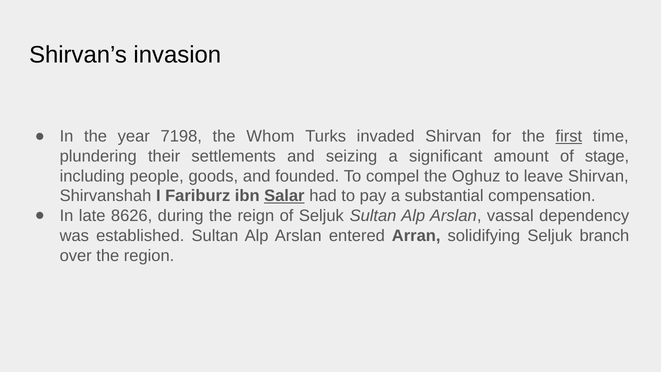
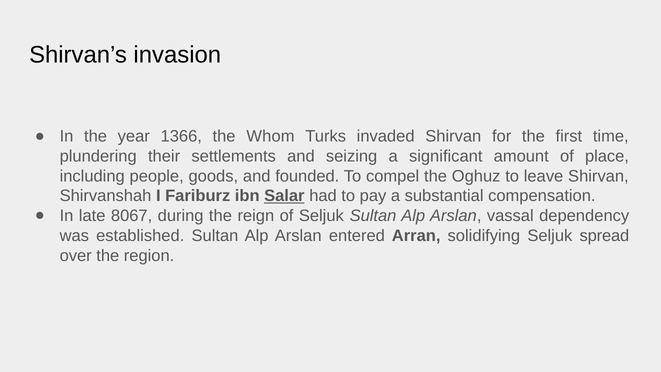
7198: 7198 -> 1366
first underline: present -> none
stage: stage -> place
8626: 8626 -> 8067
branch: branch -> spread
